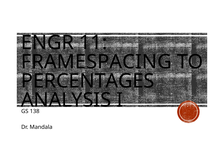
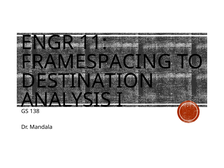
PERCENTAGES: PERCENTAGES -> DESTINATION
